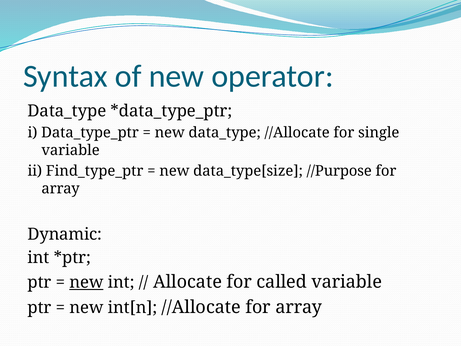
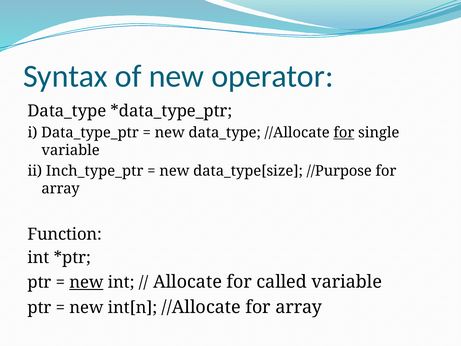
for at (344, 133) underline: none -> present
Find_type_ptr: Find_type_ptr -> Inch_type_ptr
Dynamic: Dynamic -> Function
